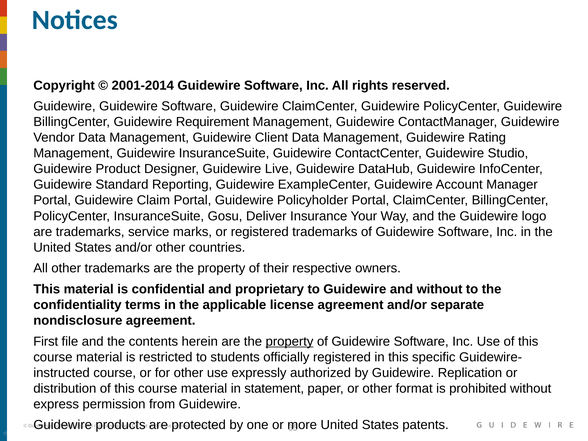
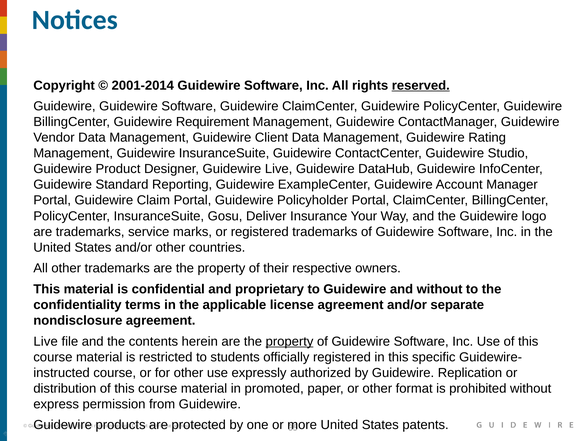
reserved at (421, 85) underline: none -> present
First at (46, 341): First -> Live
statement: statement -> promoted
